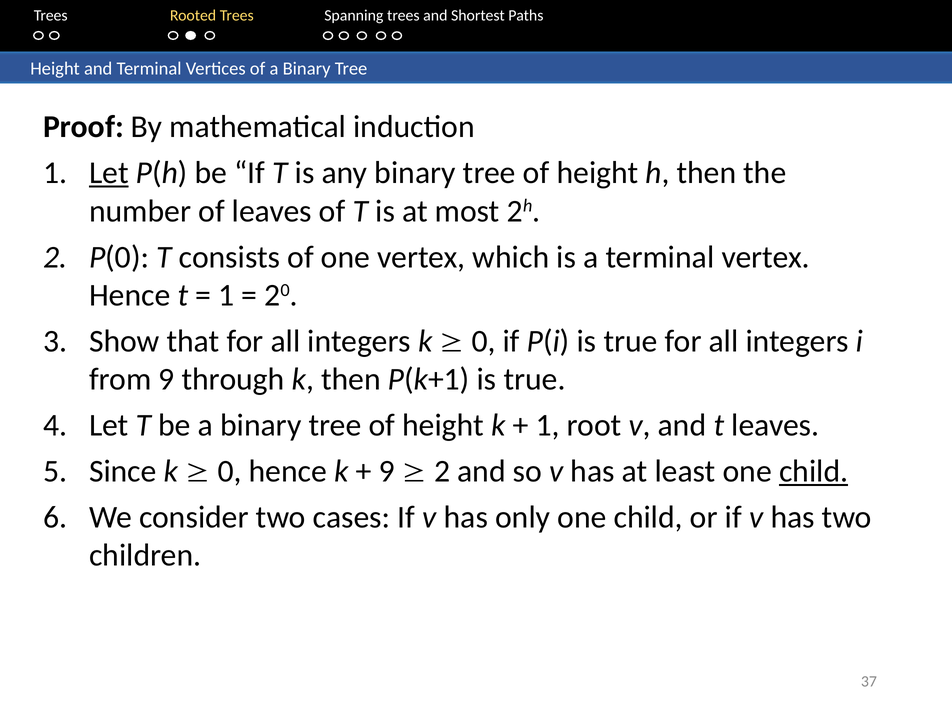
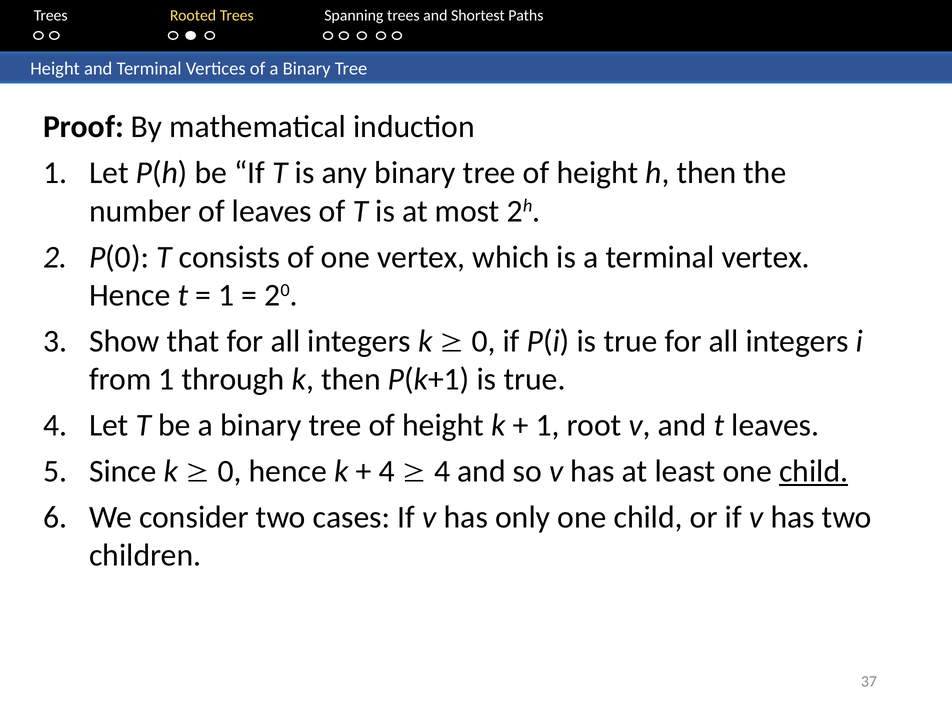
Let at (109, 173) underline: present -> none
from 9: 9 -> 1
9 at (387, 471): 9 -> 4
2 at (442, 471): 2 -> 4
